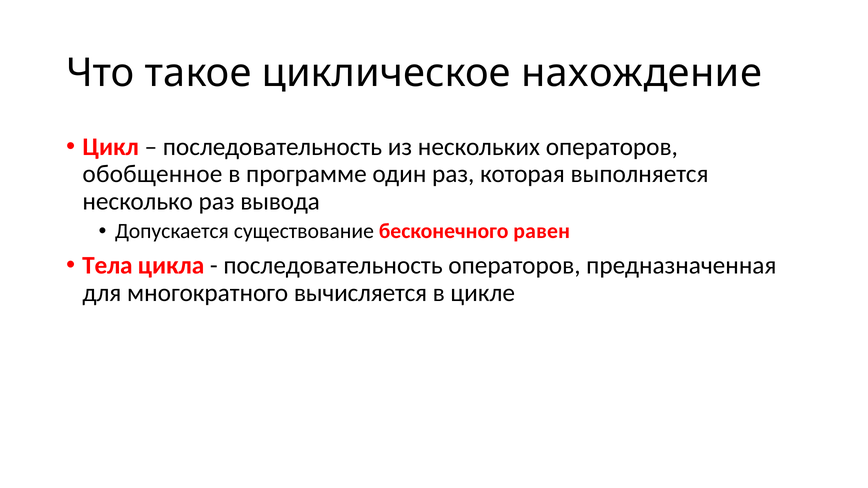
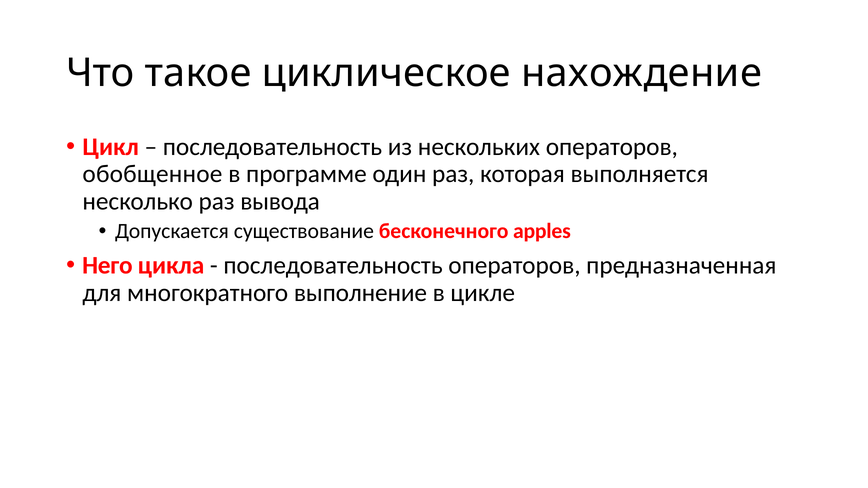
равен: равен -> apples
Тела: Тела -> Него
вычисляется: вычисляется -> выполнение
